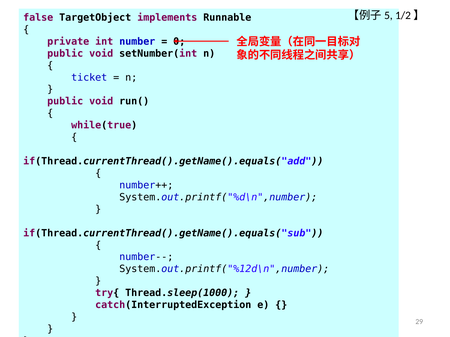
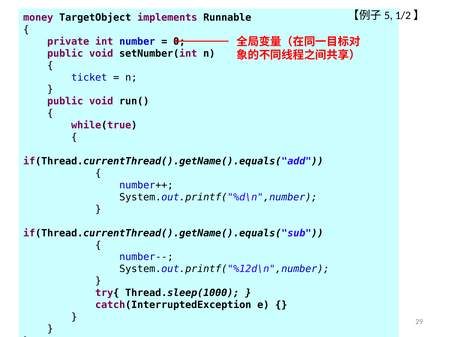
false: false -> money
